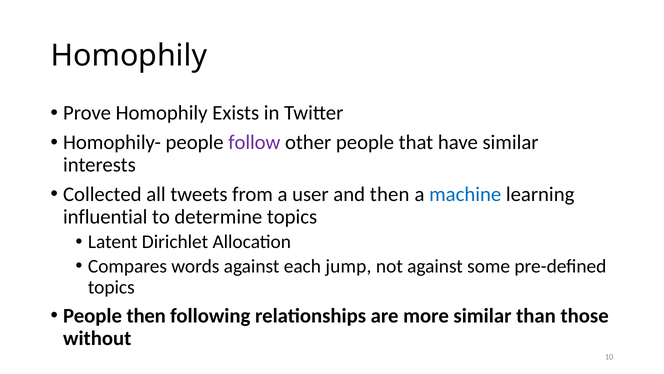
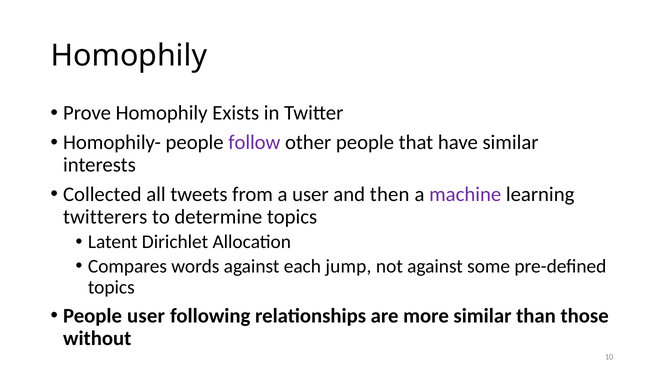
machine colour: blue -> purple
influential: influential -> twitterers
People then: then -> user
